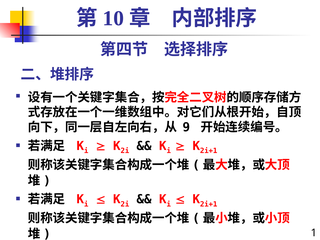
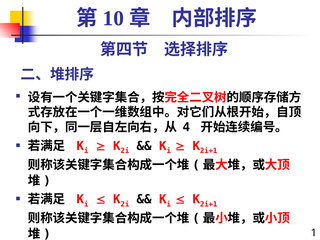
9: 9 -> 4
